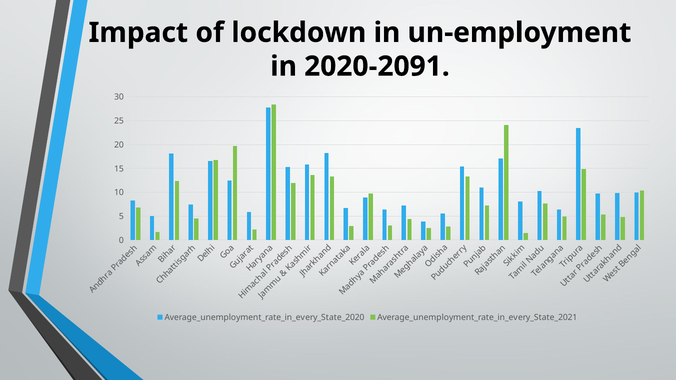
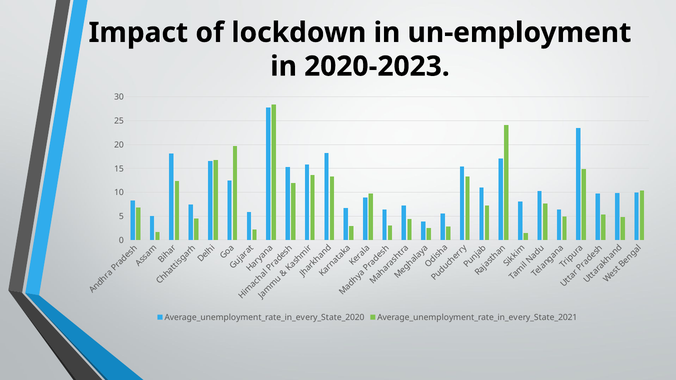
2020-2091: 2020-2091 -> 2020-2023
